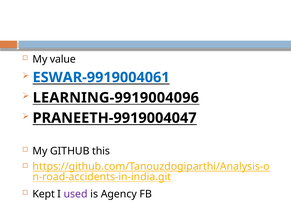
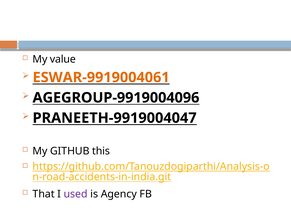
ESWAR-9919004061 colour: blue -> orange
LEARNING-9919004096: LEARNING-9919004096 -> AGEGROUP-9919004096
Kept: Kept -> That
